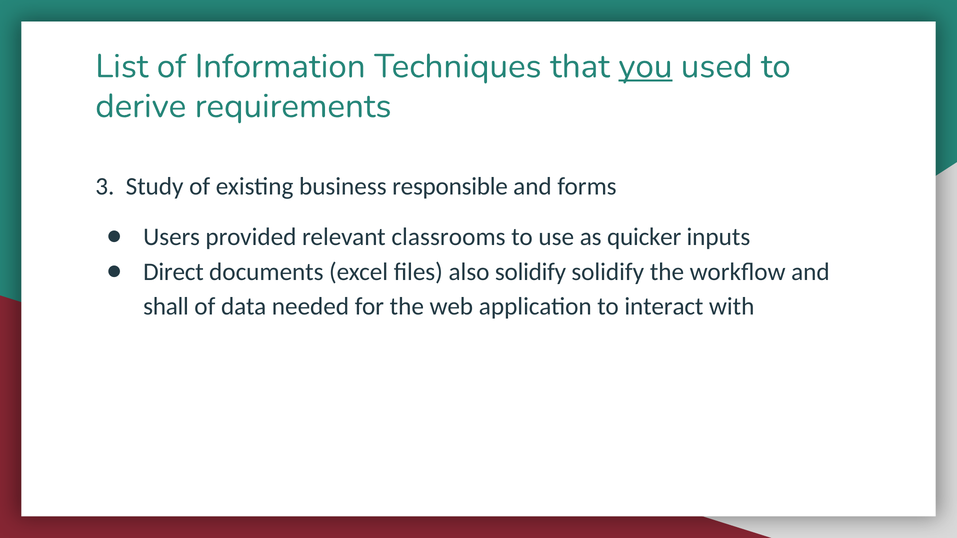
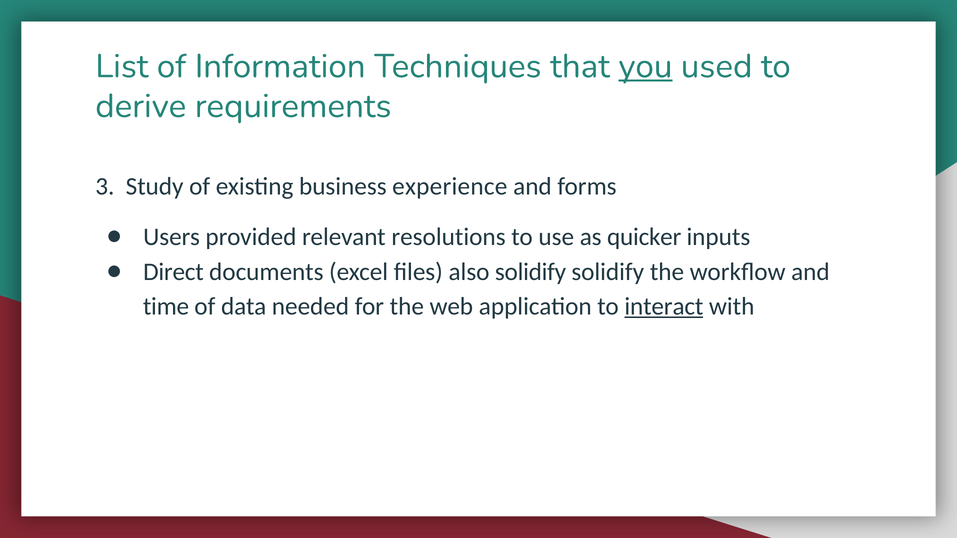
responsible: responsible -> experience
classrooms: classrooms -> resolutions
shall: shall -> time
interact underline: none -> present
